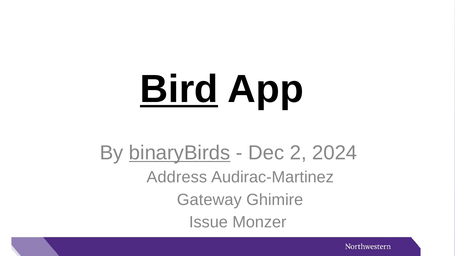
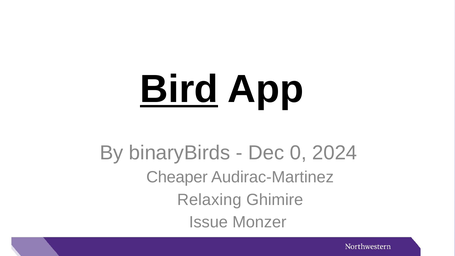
binaryBirds underline: present -> none
2: 2 -> 0
Address: Address -> Cheaper
Gateway: Gateway -> Relaxing
